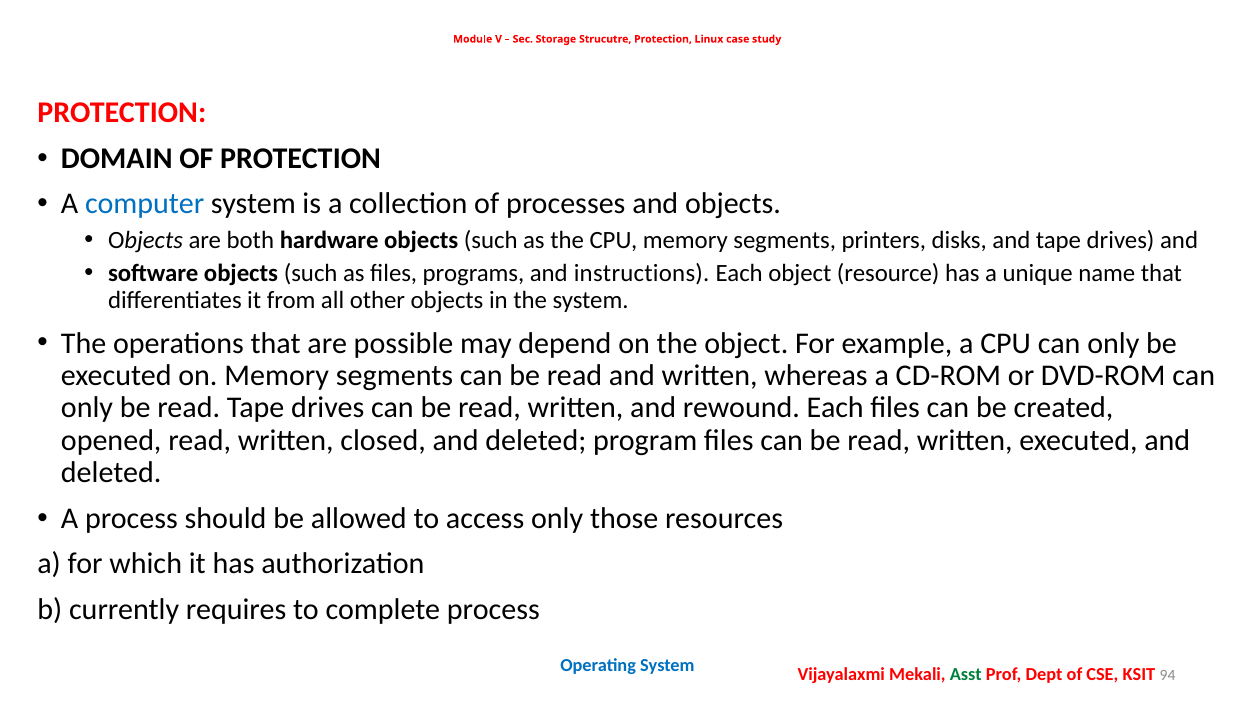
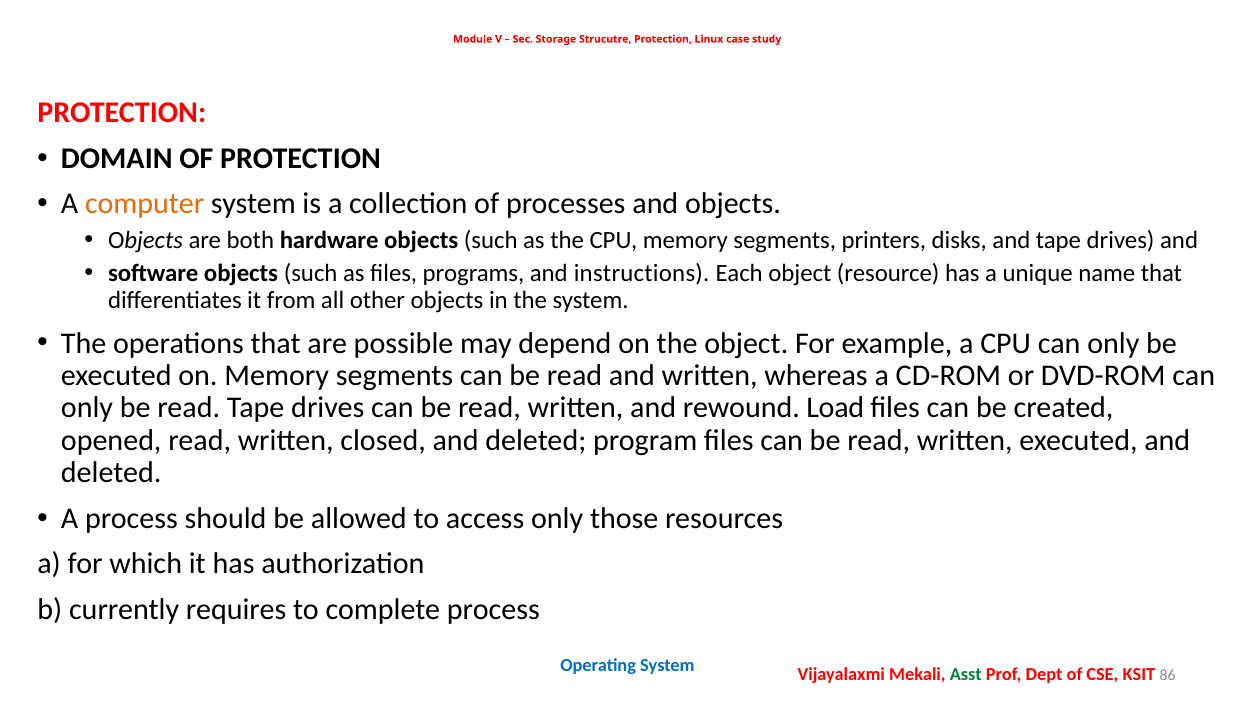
computer colour: blue -> orange
rewound Each: Each -> Load
94: 94 -> 86
